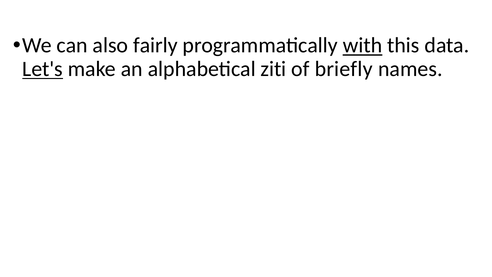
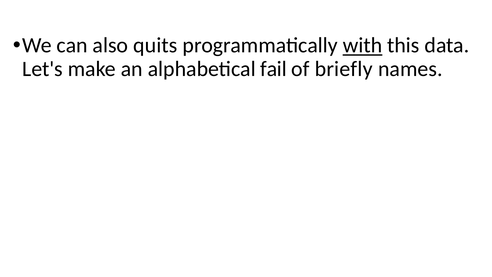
fairly: fairly -> quits
Let's underline: present -> none
ziti: ziti -> fail
